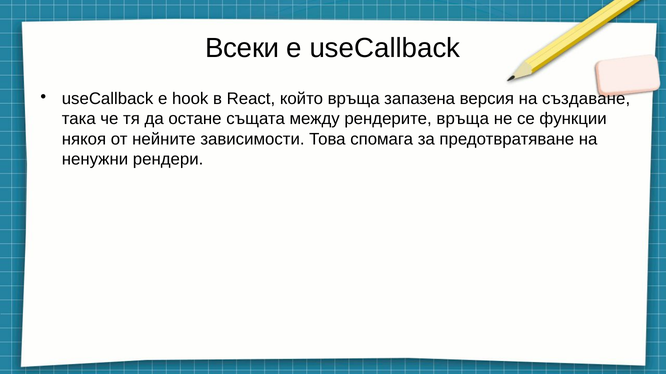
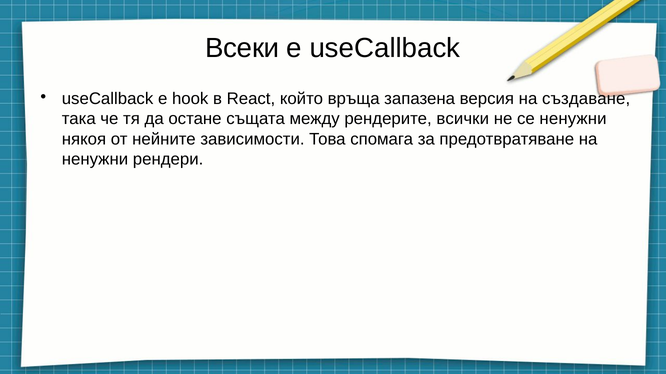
рендерите връща: връща -> всички
се функции: функции -> ненужни
